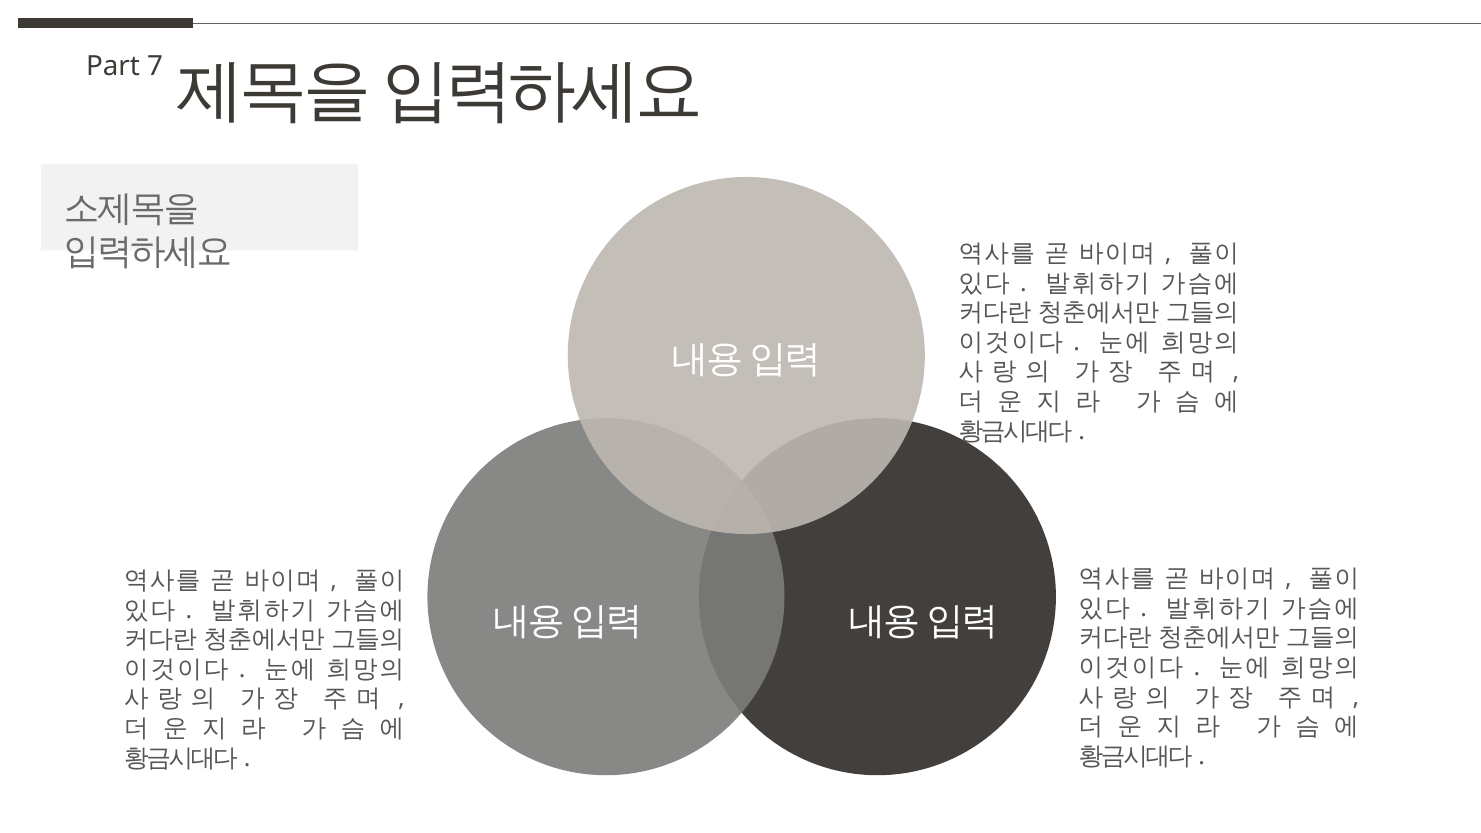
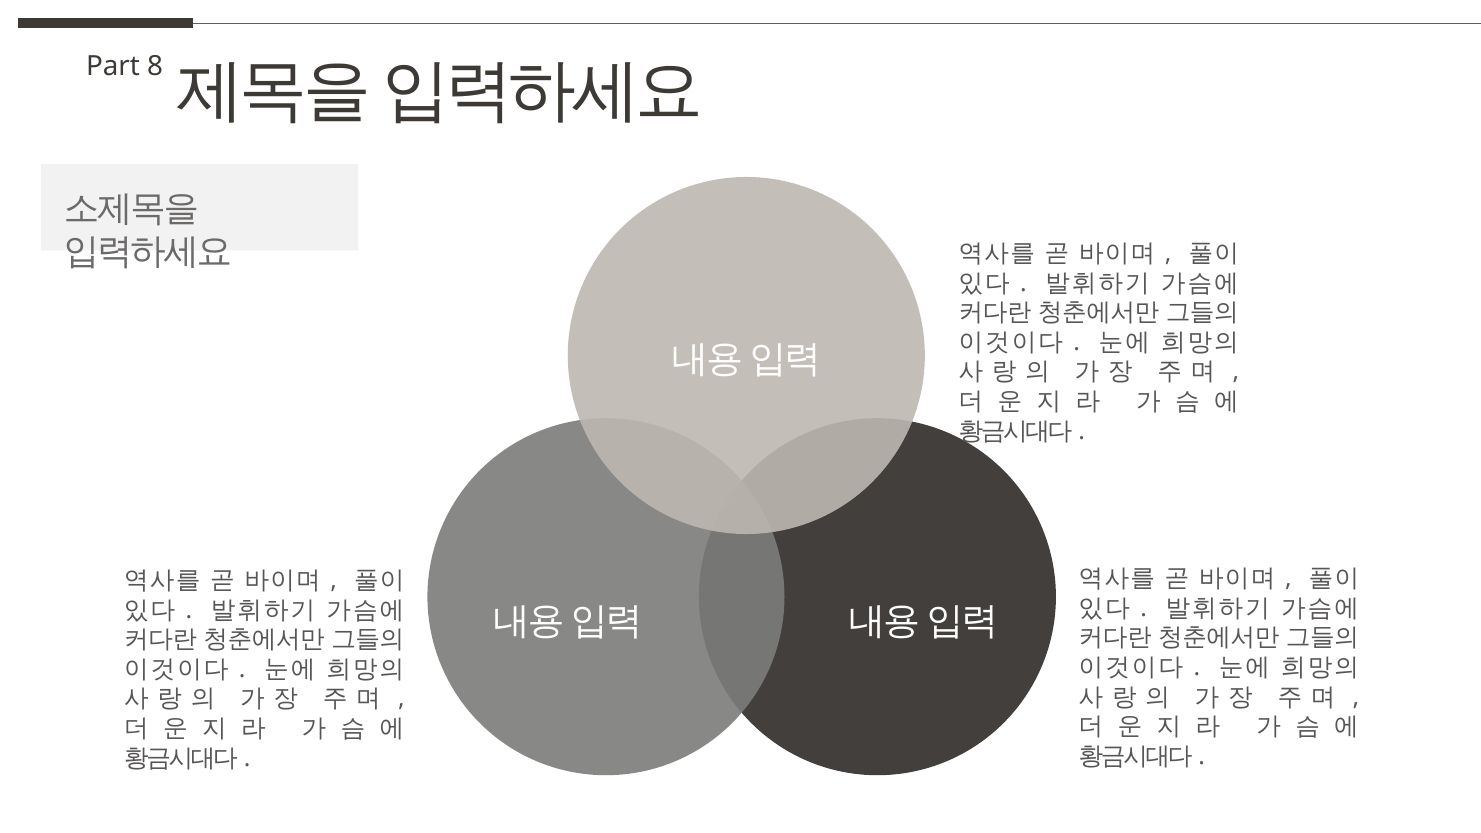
7: 7 -> 8
